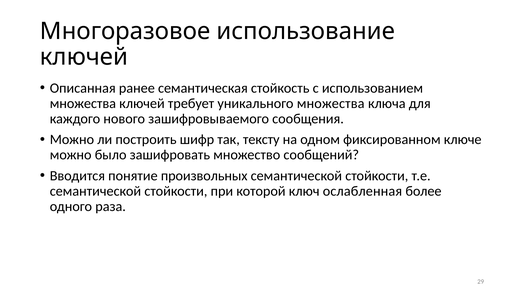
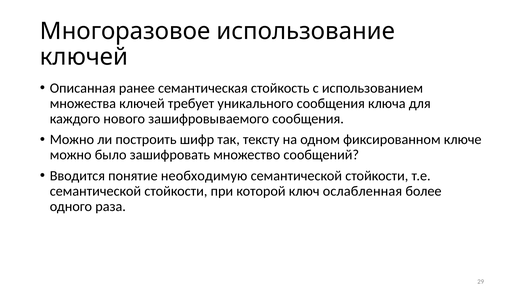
уникального множества: множества -> сообщения
произвольных: произвольных -> необходимую
